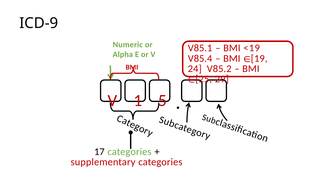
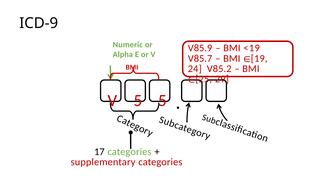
V85.1: V85.1 -> V85.9
V85.4: V85.4 -> V85.7
V 1: 1 -> 5
